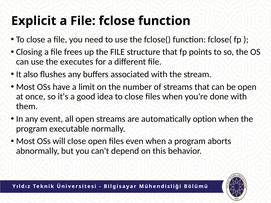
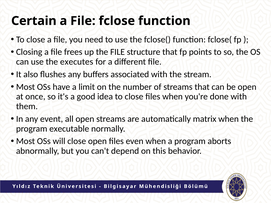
Explicit: Explicit -> Certain
option: option -> matrix
